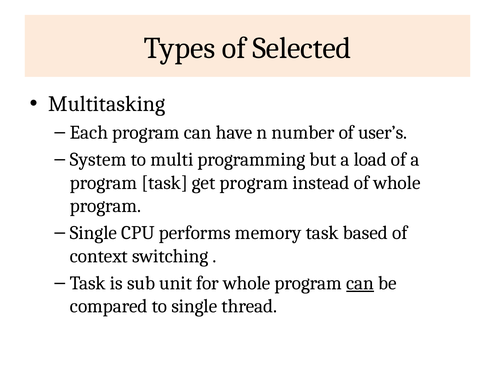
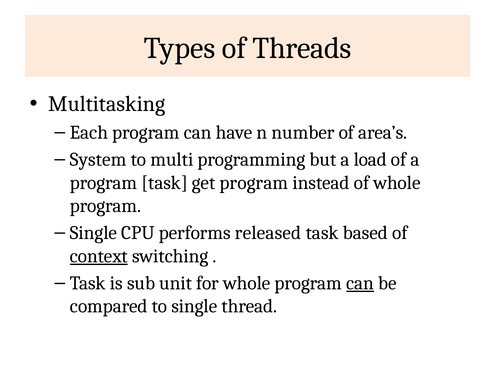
Selected: Selected -> Threads
user’s: user’s -> area’s
memory: memory -> released
context underline: none -> present
